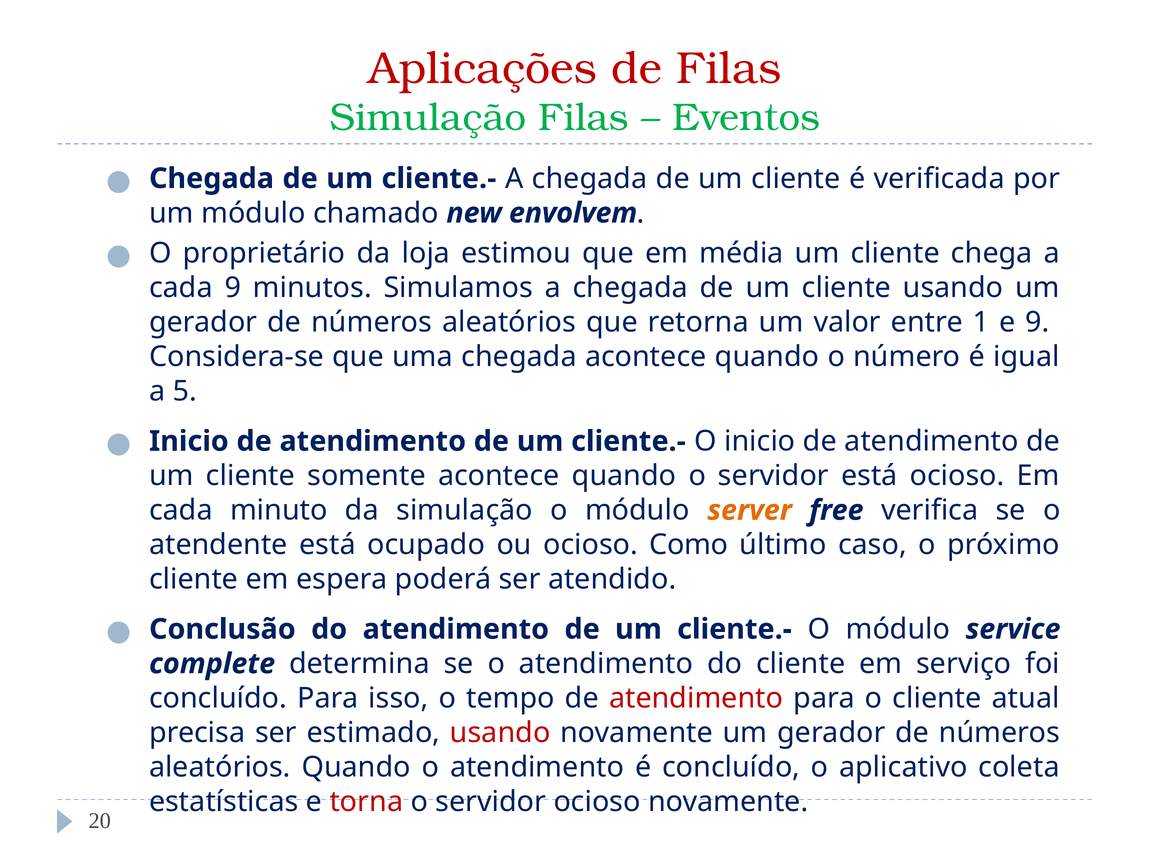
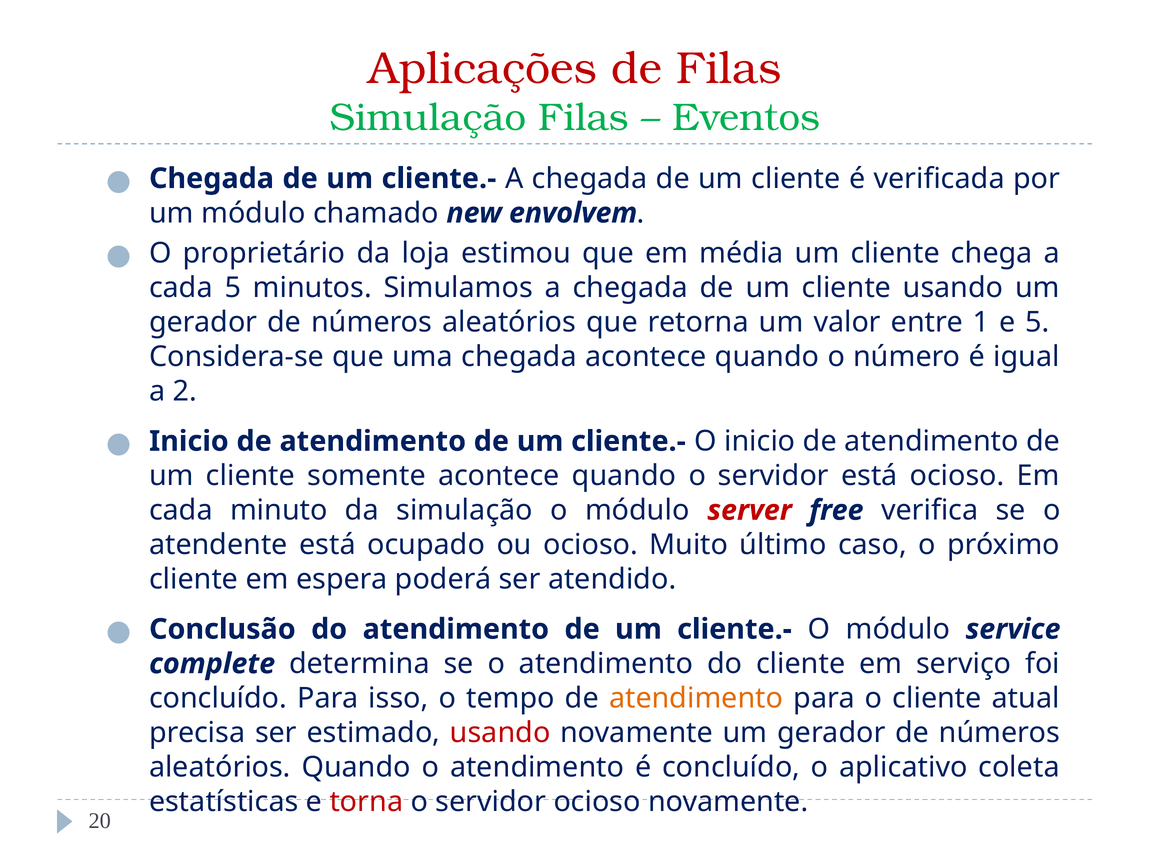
cada 9: 9 -> 5
e 9: 9 -> 5
5: 5 -> 2
server colour: orange -> red
Como: Como -> Muito
atendimento at (696, 698) colour: red -> orange
